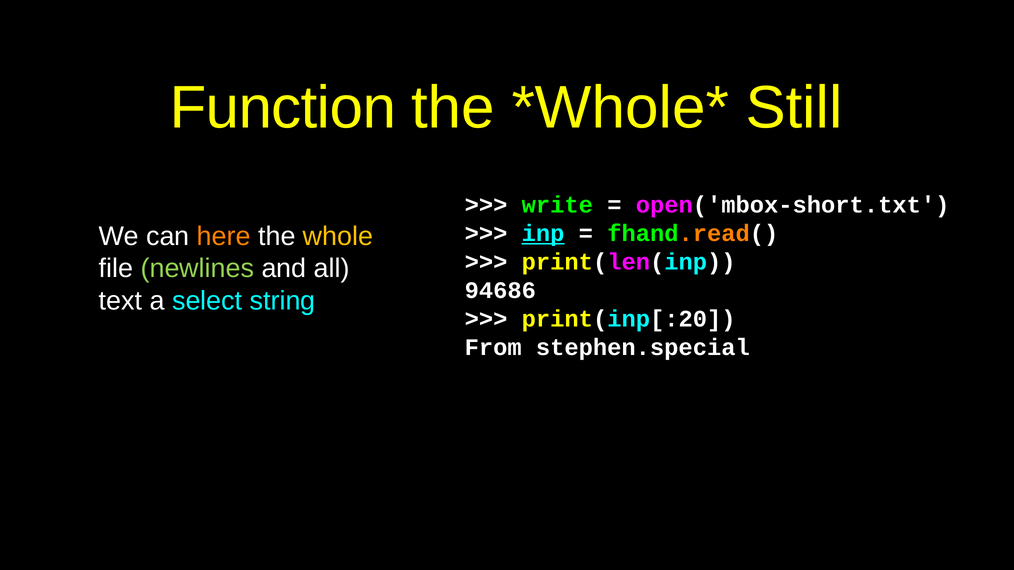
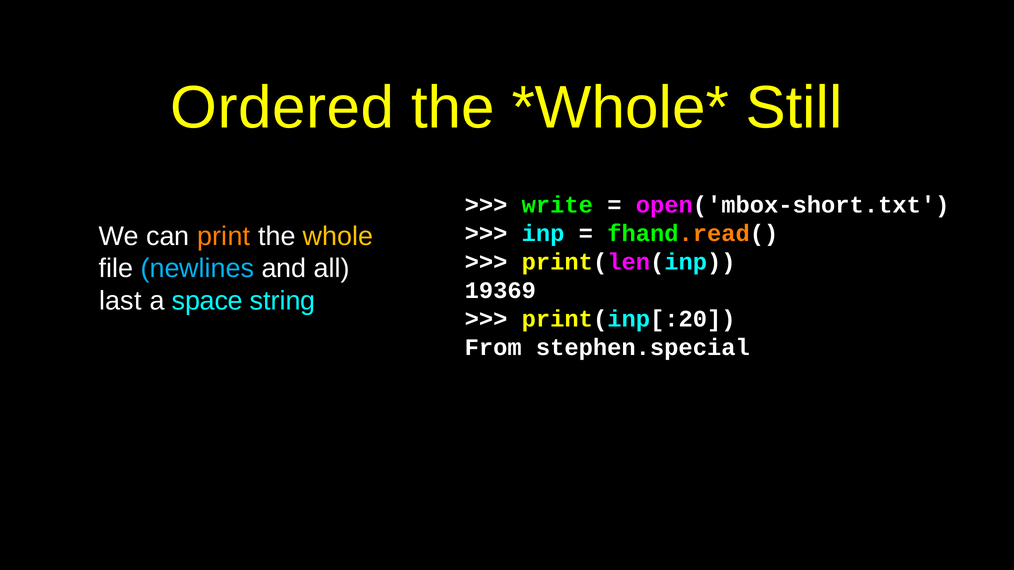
Function: Function -> Ordered
here: here -> print
inp underline: present -> none
newlines colour: light green -> light blue
94686: 94686 -> 19369
text: text -> last
select: select -> space
